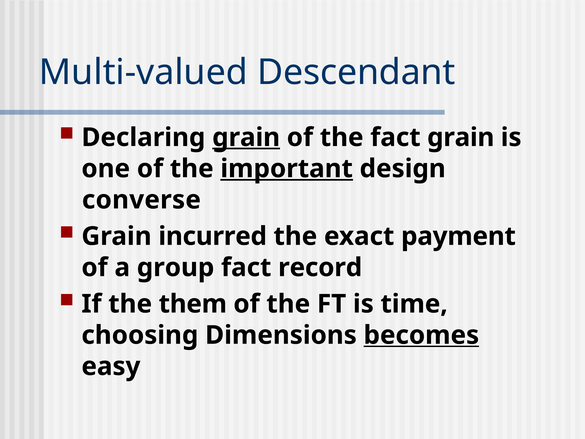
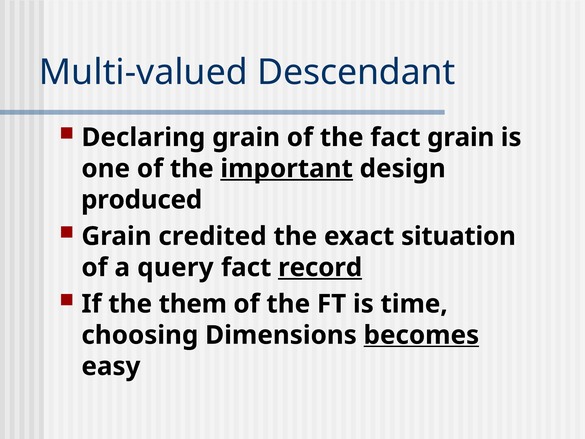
grain at (246, 137) underline: present -> none
converse: converse -> produced
incurred: incurred -> credited
payment: payment -> situation
group: group -> query
record underline: none -> present
